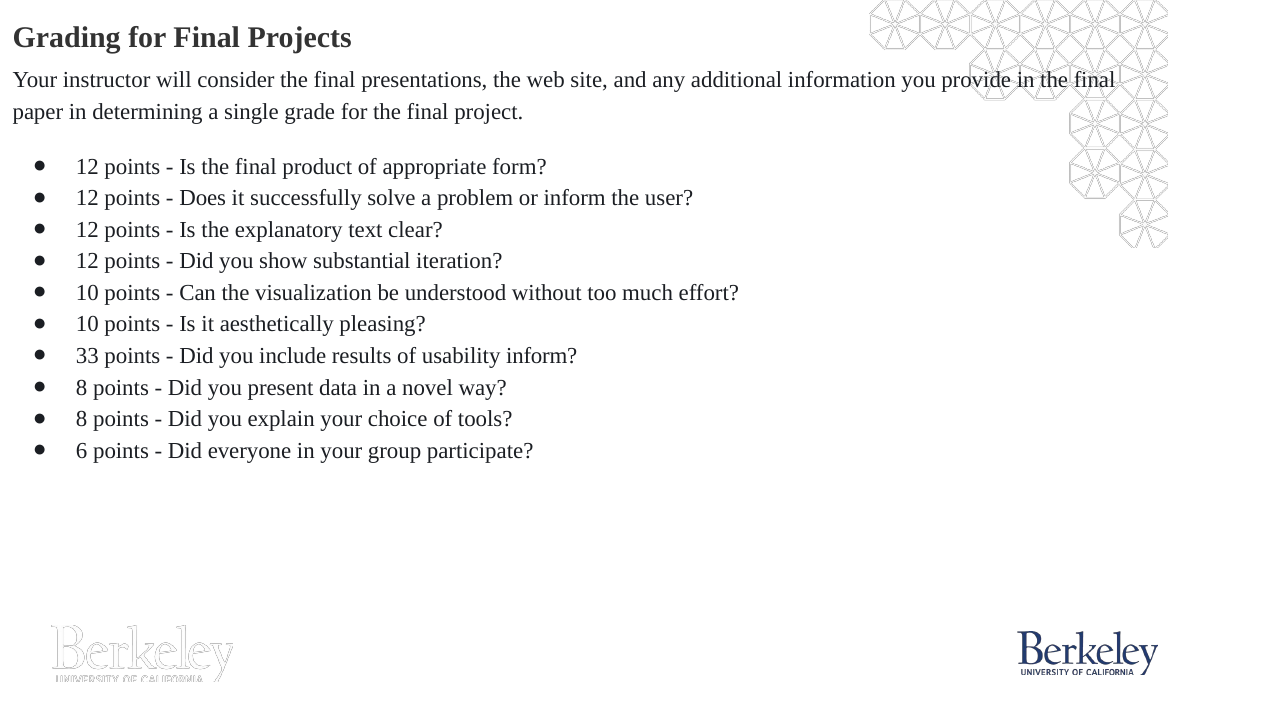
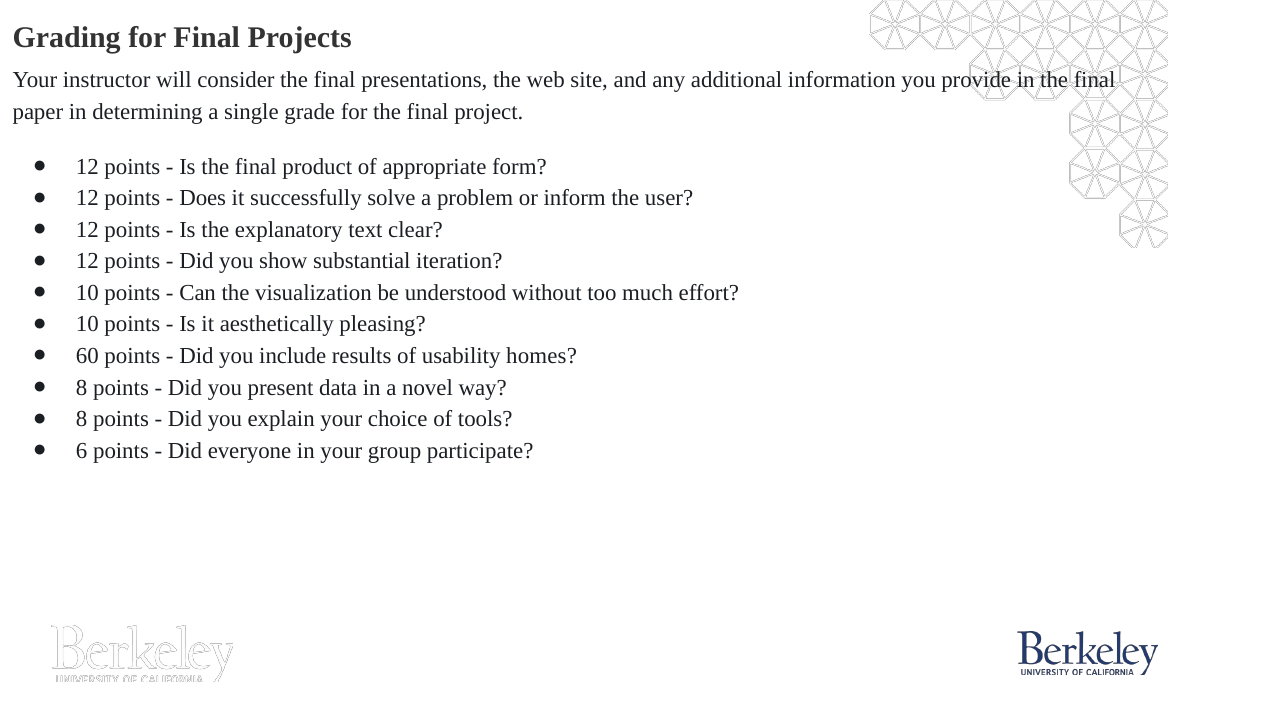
33: 33 -> 60
usability inform: inform -> homes
